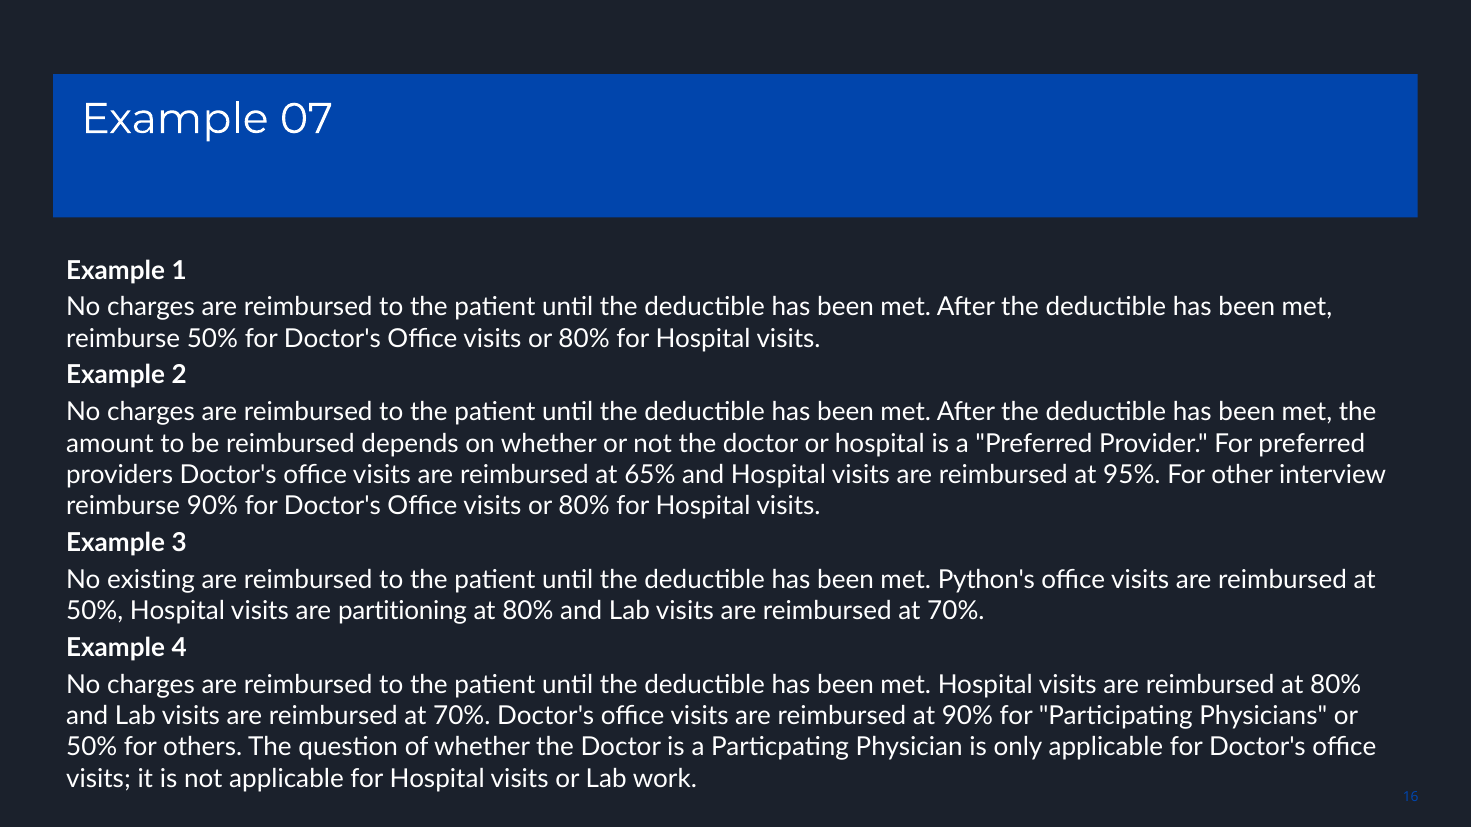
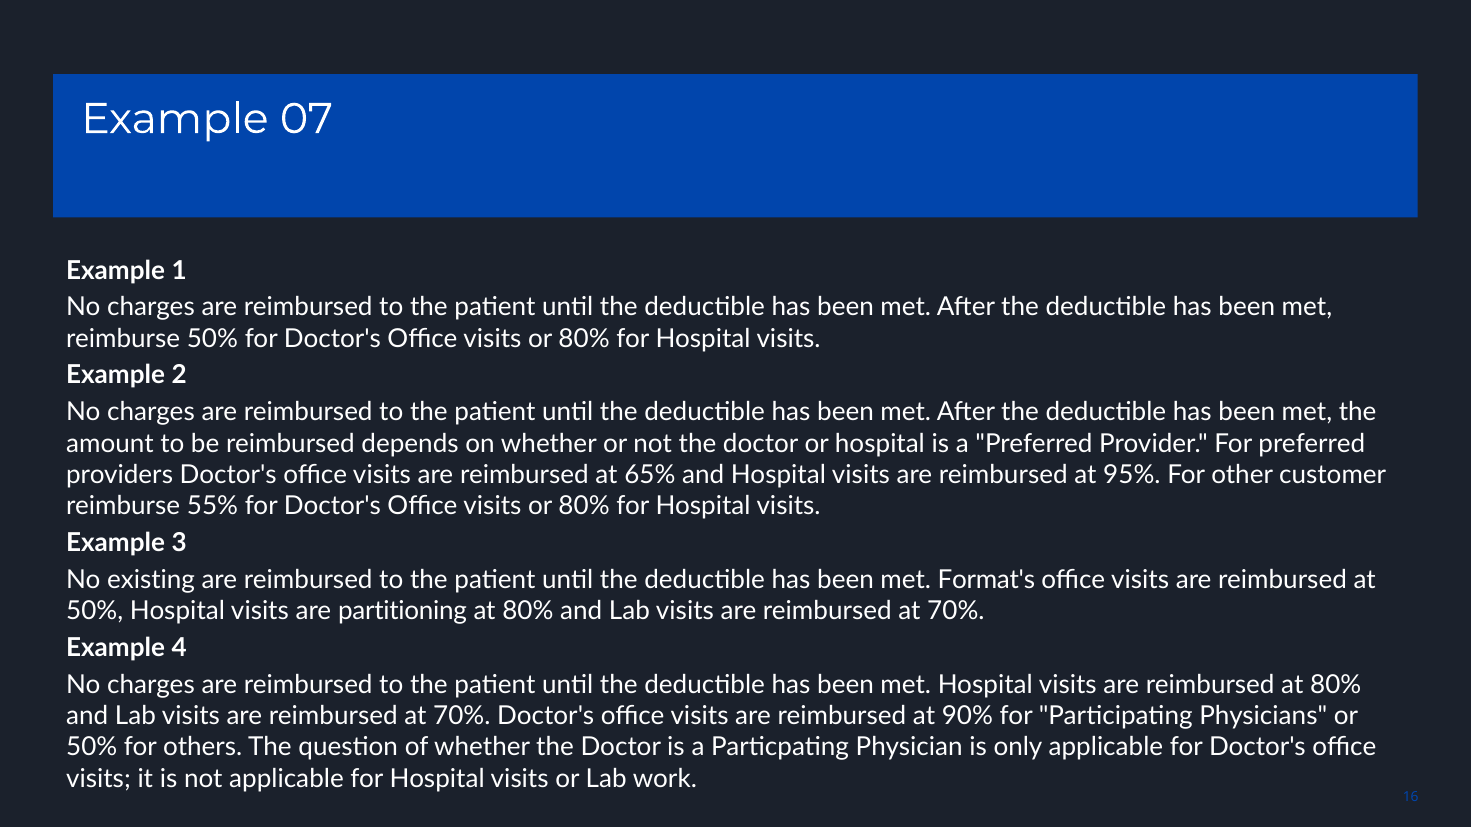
interview: interview -> customer
reimburse 90%: 90% -> 55%
Python's: Python's -> Format's
